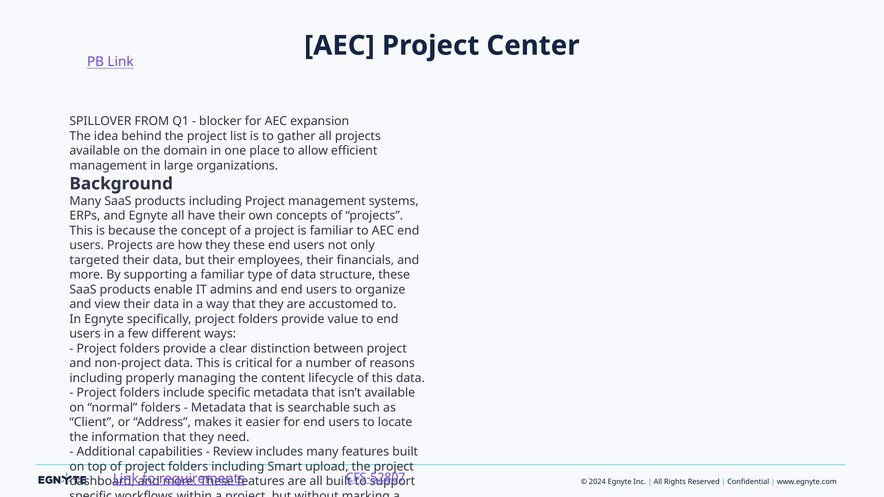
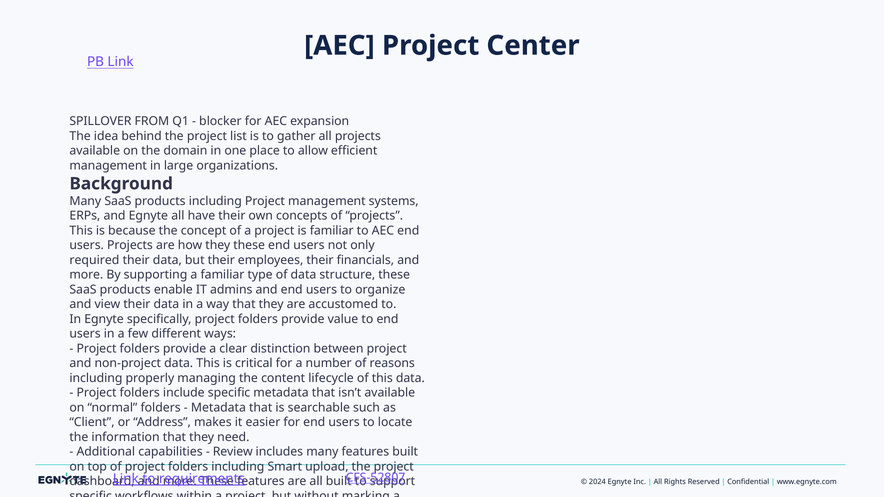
targeted: targeted -> required
